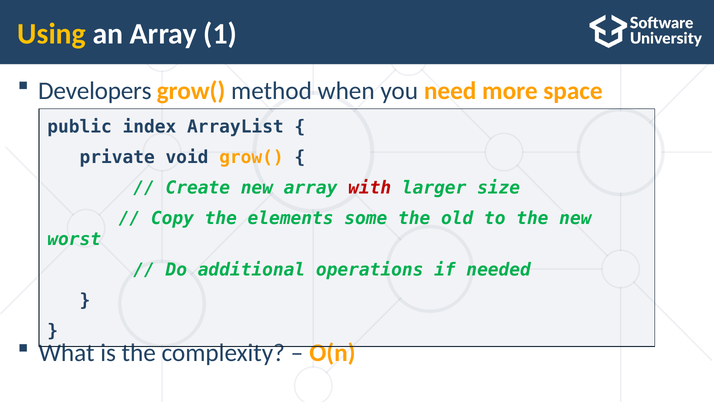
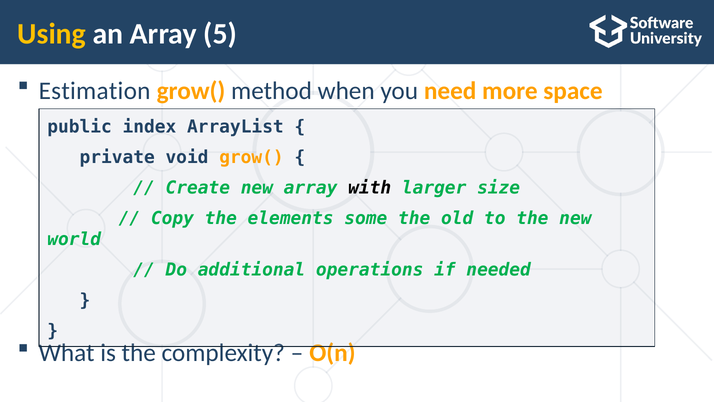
1: 1 -> 5
Developers: Developers -> Estimation
with colour: red -> black
worst: worst -> world
